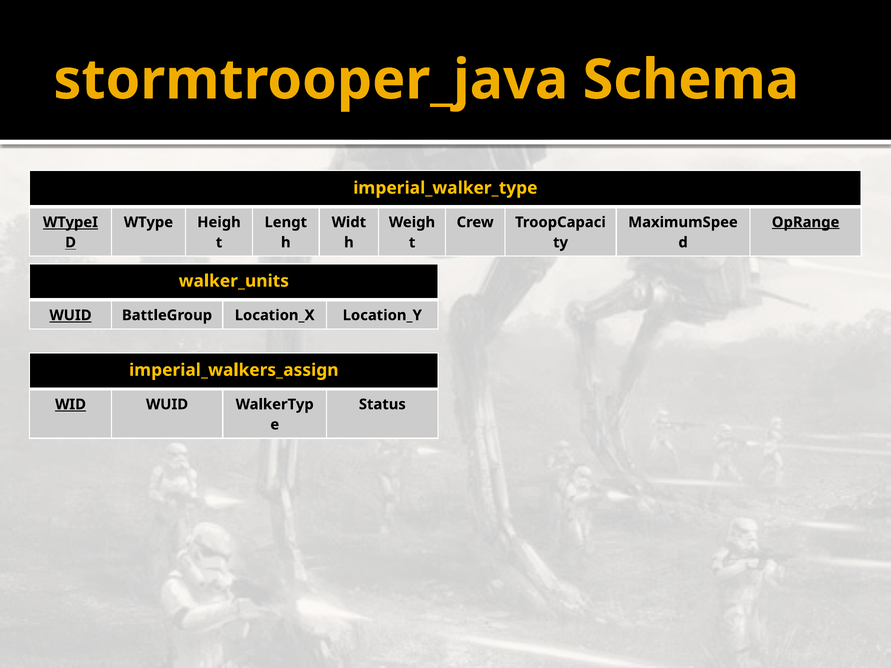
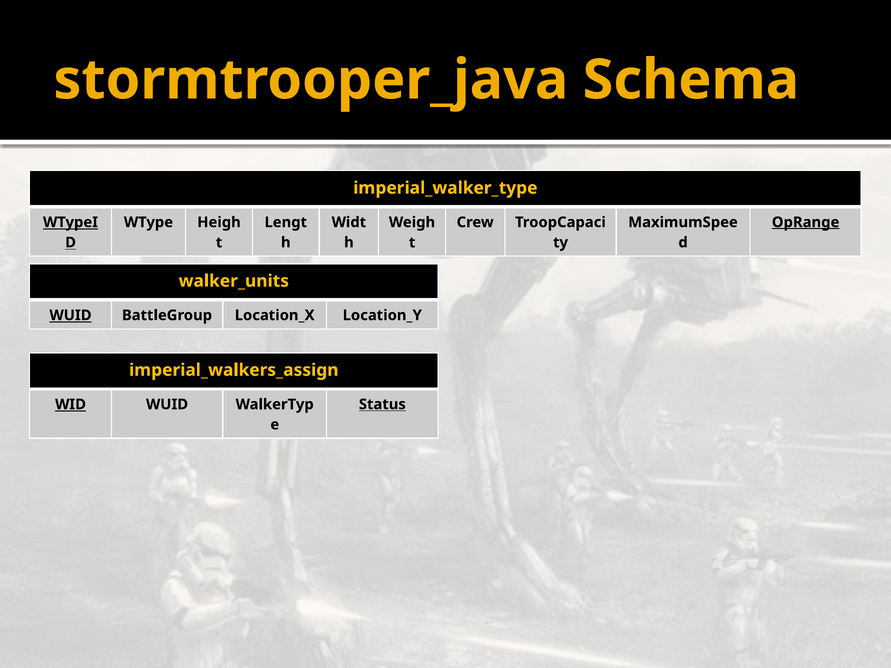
Status underline: none -> present
